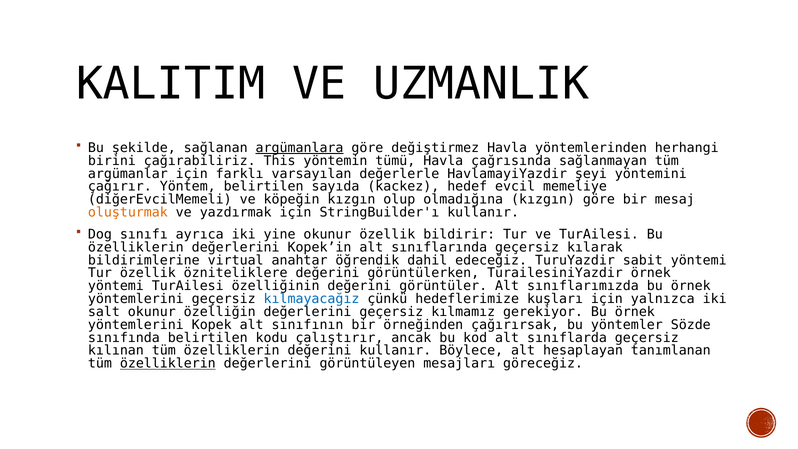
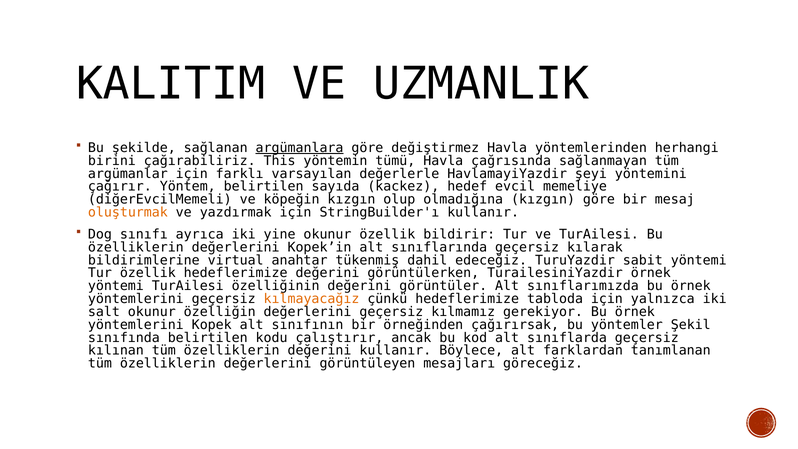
öğrendik: öğrendik -> tükenmiş
özellik özniteliklere: özniteliklere -> hedeflerimize
kılmayacağız colour: blue -> orange
kuşları: kuşları -> tabloda
Sözde: Sözde -> Şekil
hesaplayan: hesaplayan -> farklardan
özelliklerin at (168, 363) underline: present -> none
